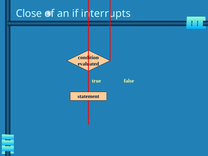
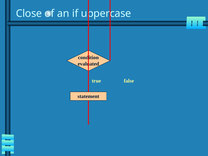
interrupts: interrupts -> uppercase
